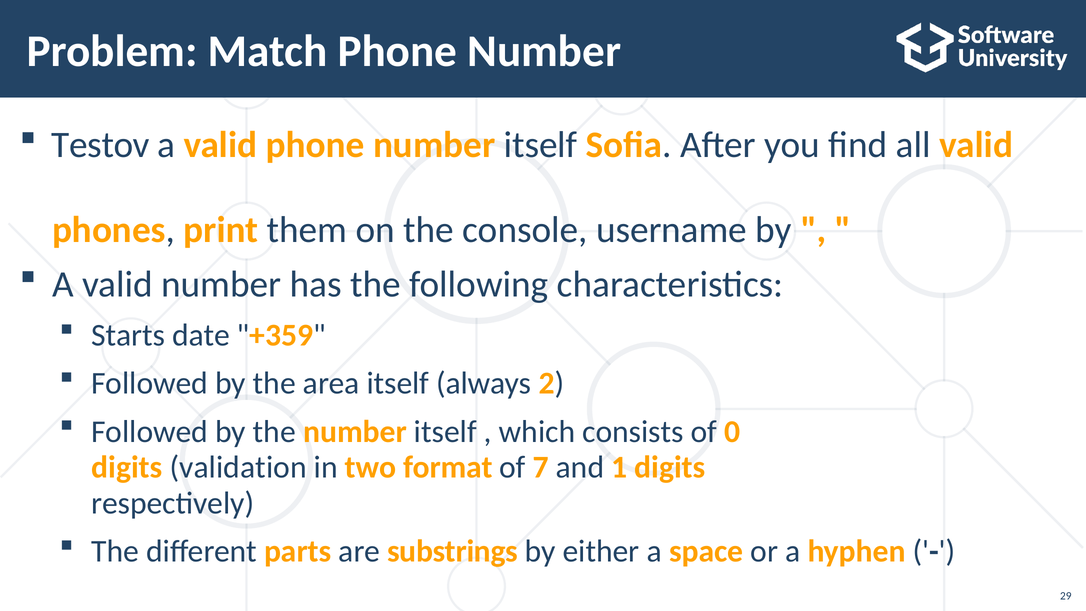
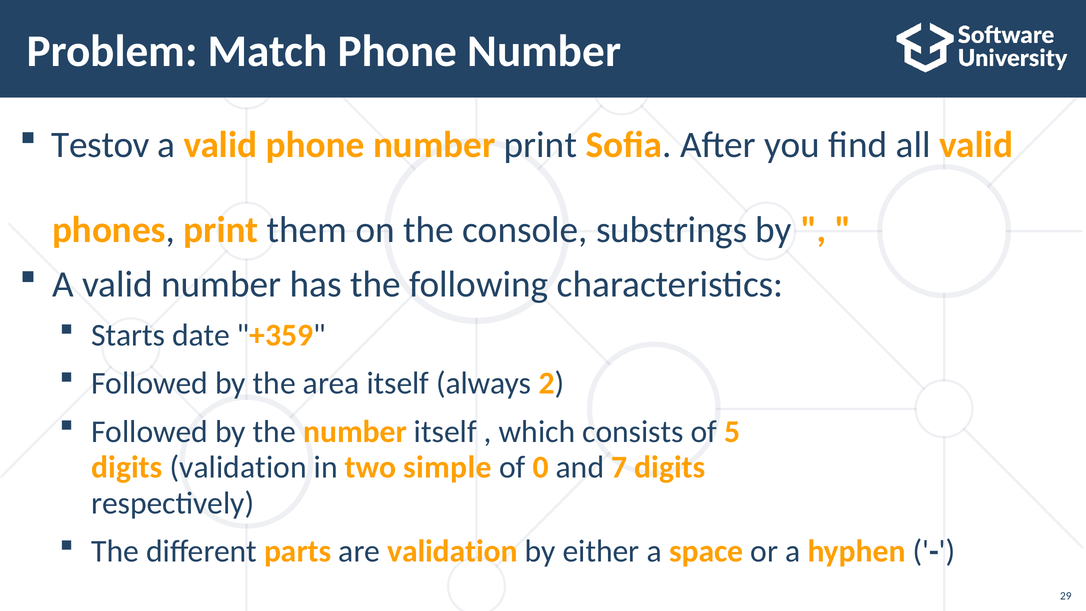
phone number itself: itself -> print
username: username -> substrings
0: 0 -> 5
format: format -> simple
7: 7 -> 0
1: 1 -> 7
are substrings: substrings -> validation
